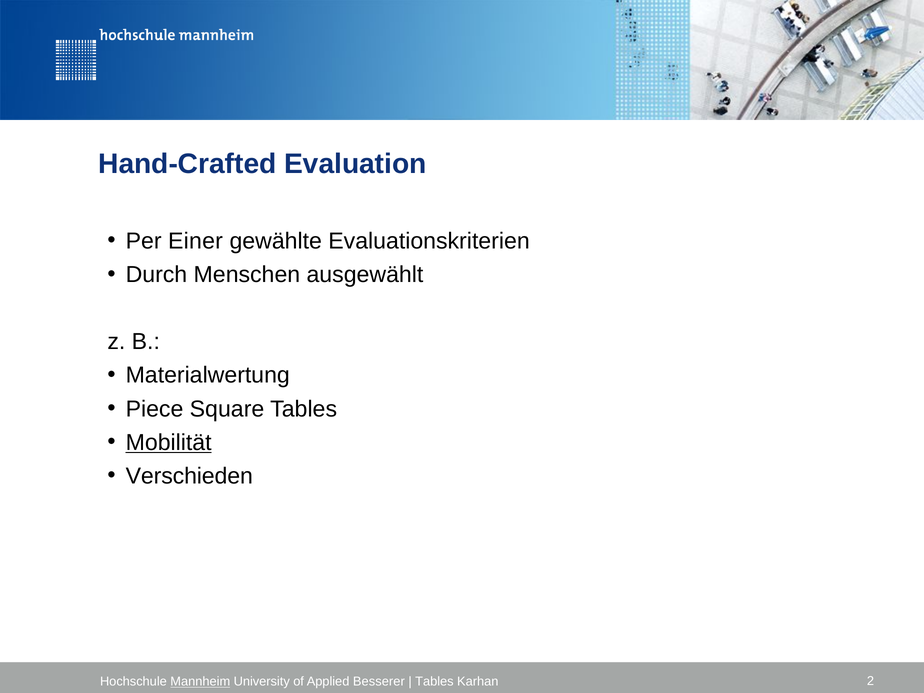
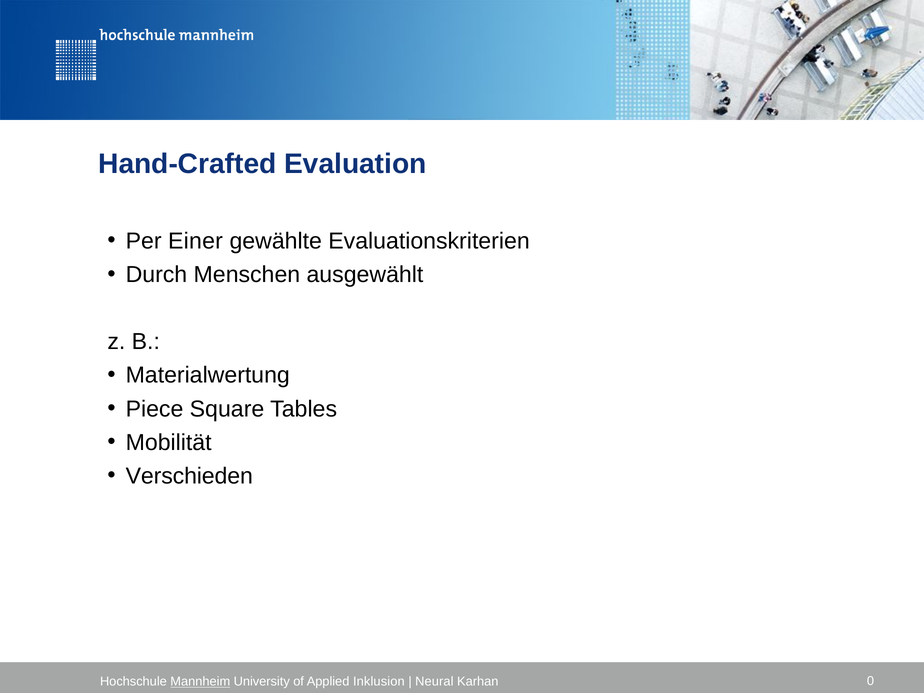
Mobilität underline: present -> none
Besserer: Besserer -> Inklusion
Tables at (434, 682): Tables -> Neural
2: 2 -> 0
